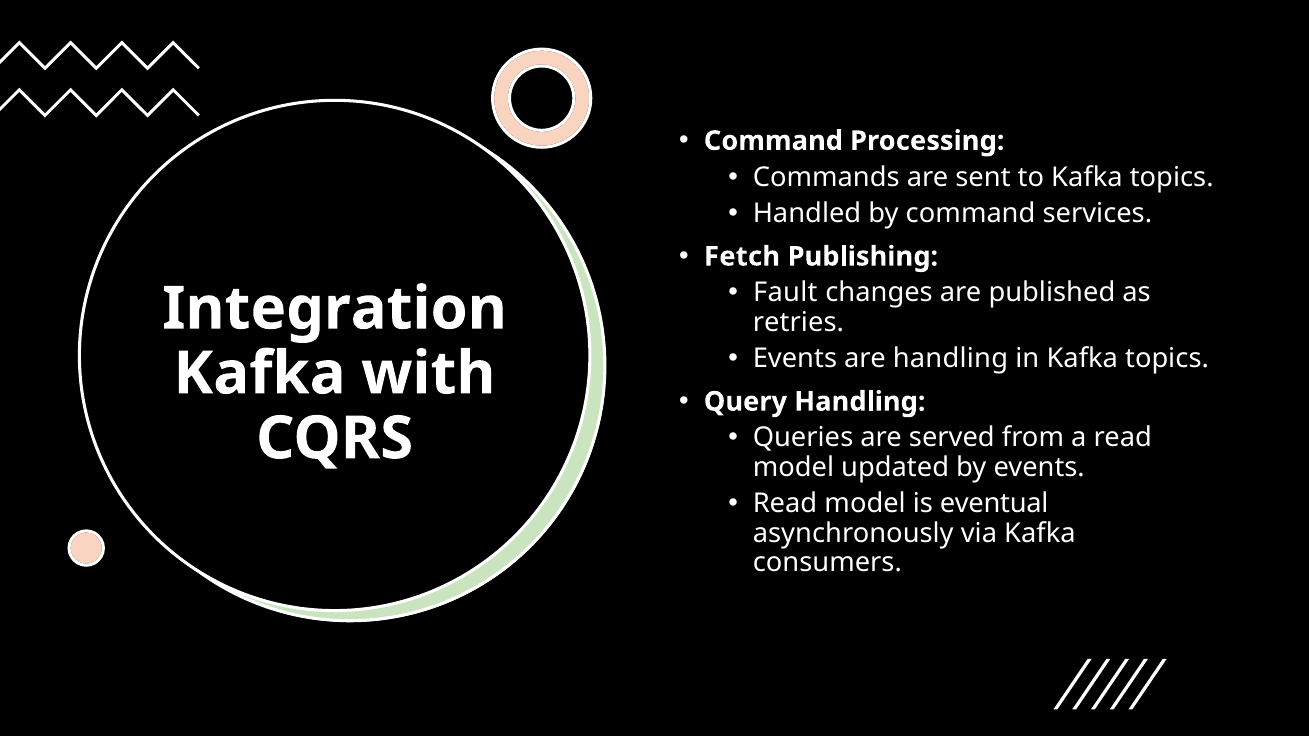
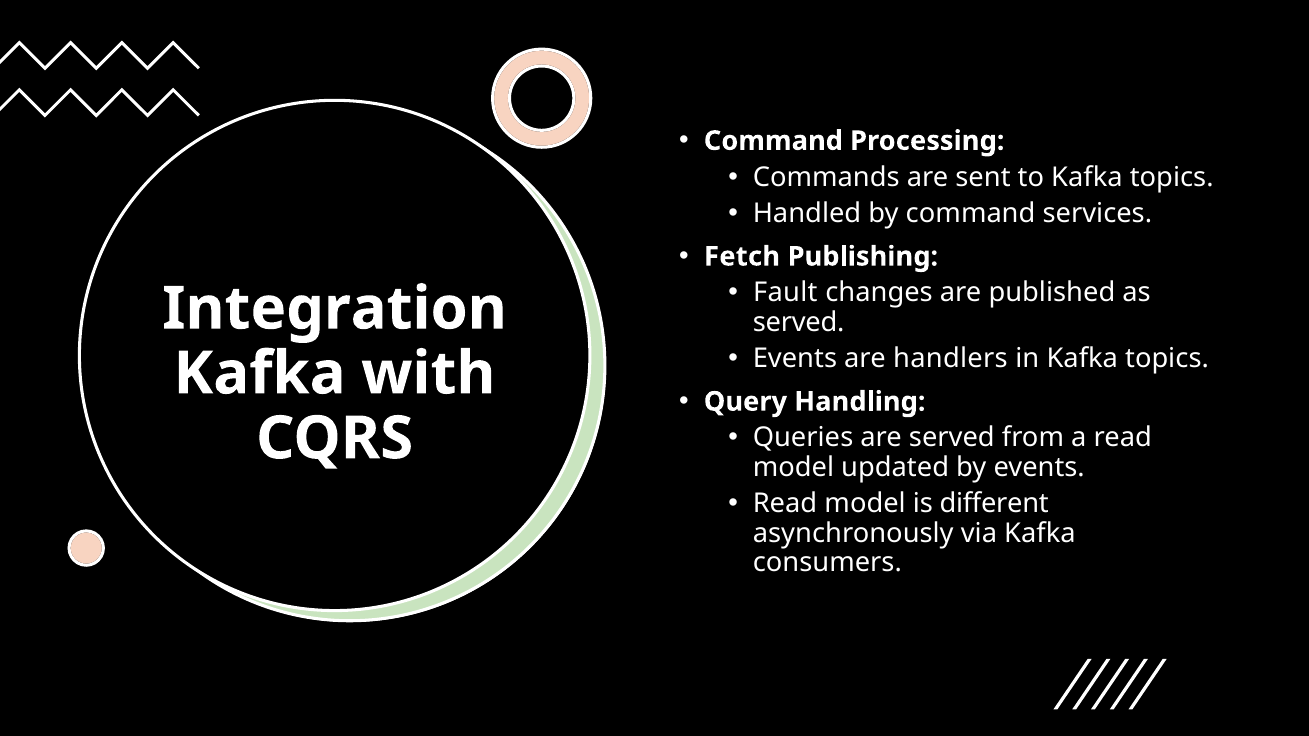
retries at (798, 322): retries -> served
are handling: handling -> handlers
eventual: eventual -> different
